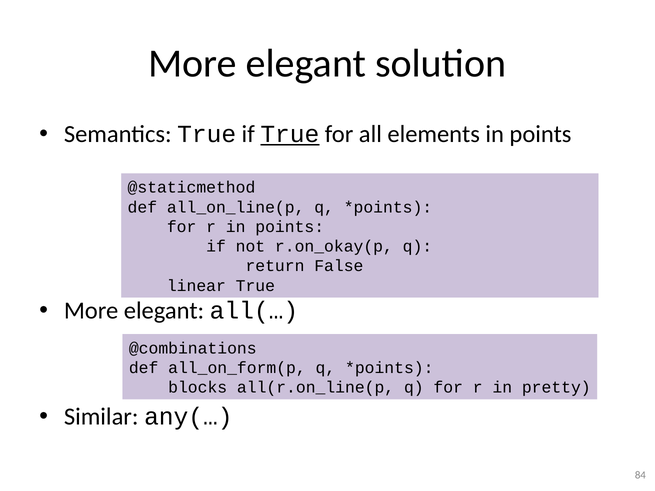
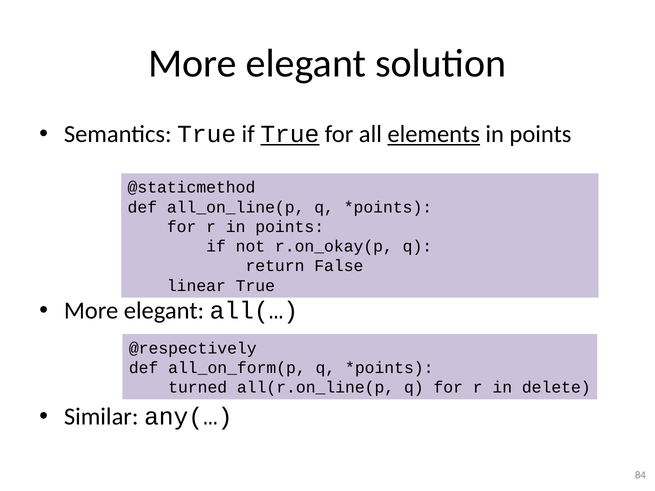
elements underline: none -> present
@combinations: @combinations -> @respectively
blocks: blocks -> turned
pretty: pretty -> delete
